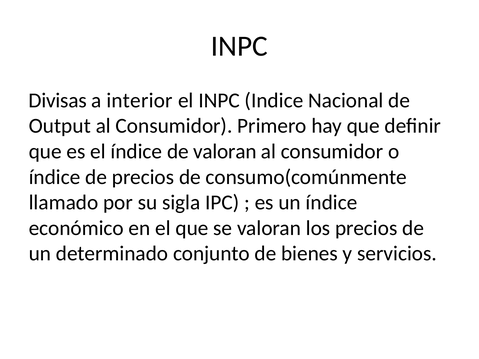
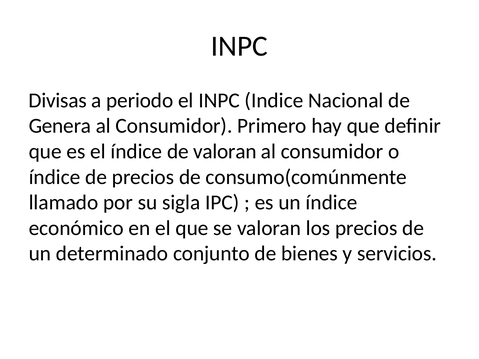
interior: interior -> periodo
Output: Output -> Genera
